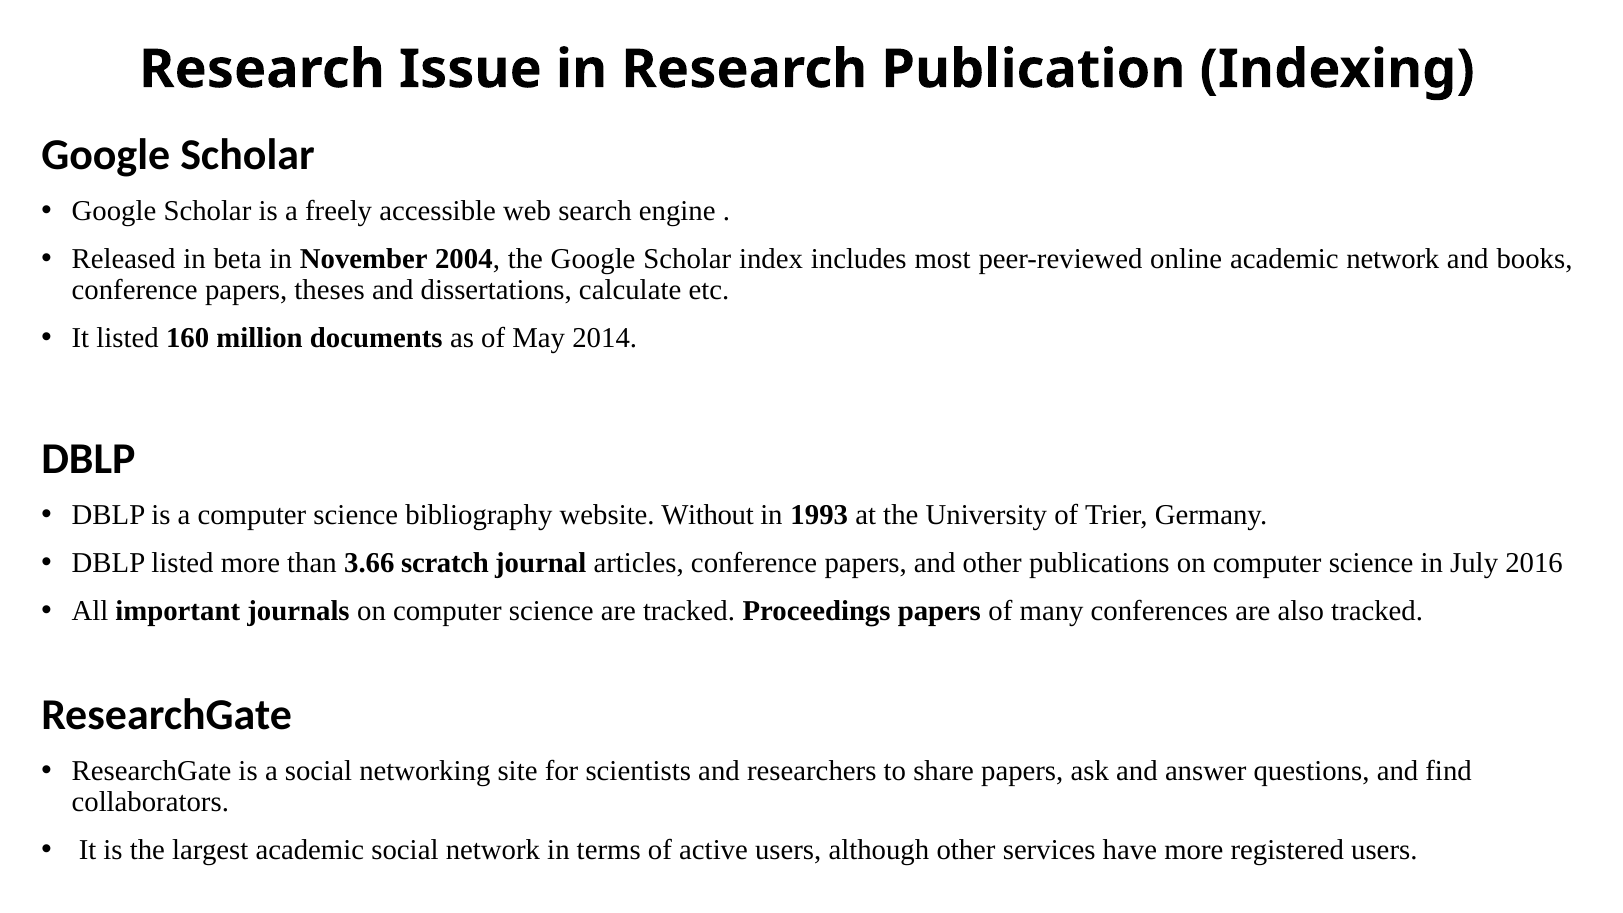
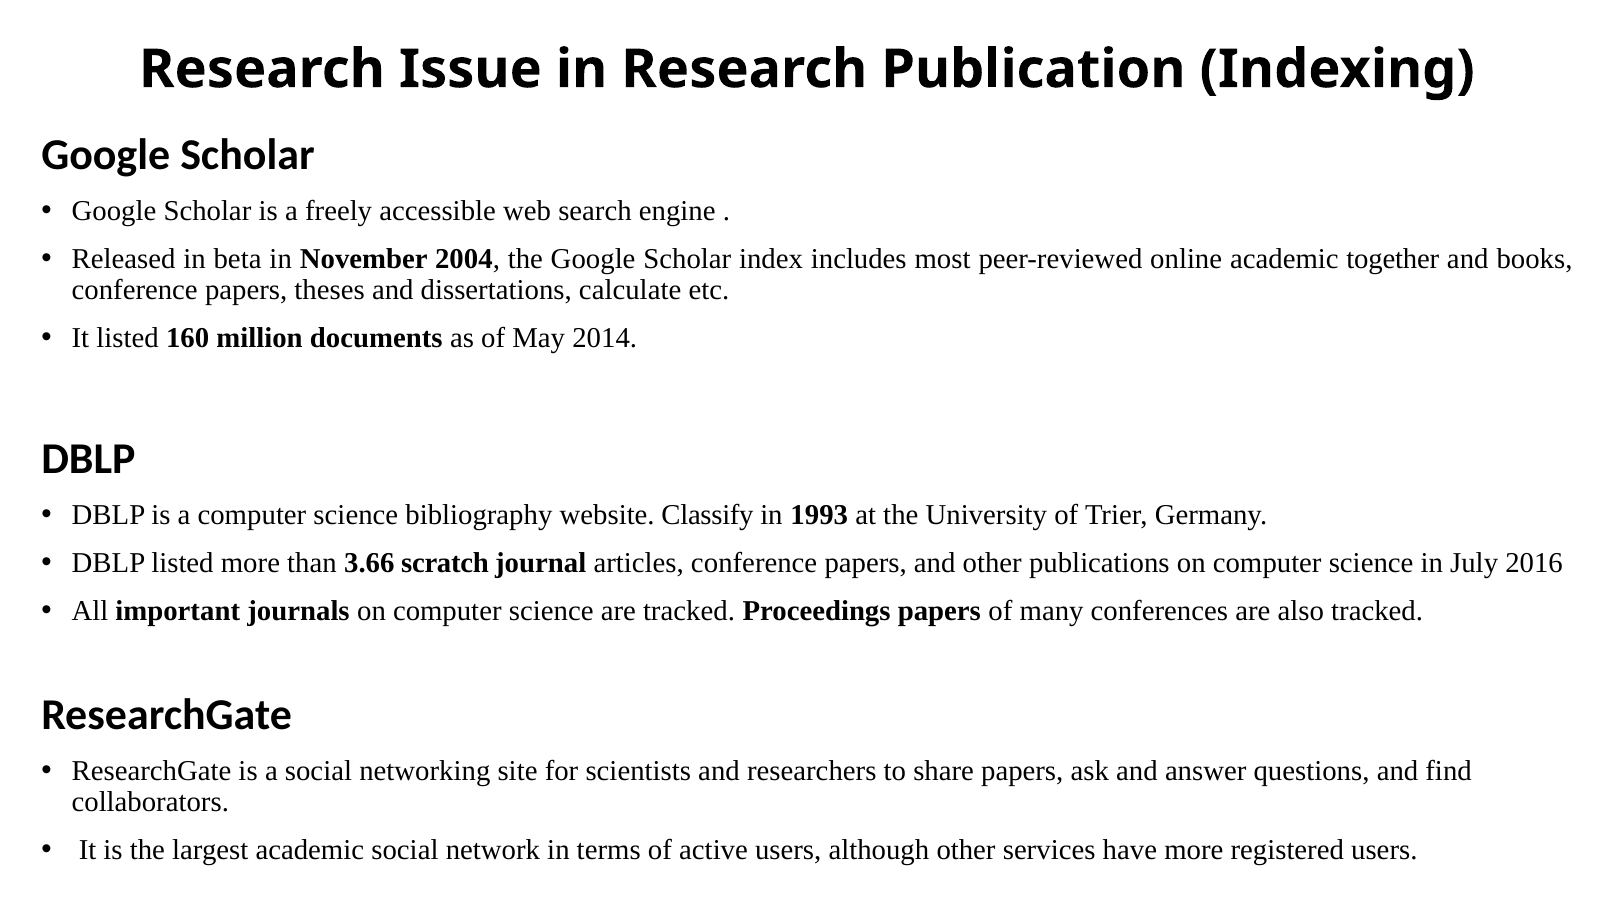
academic network: network -> together
Without: Without -> Classify
